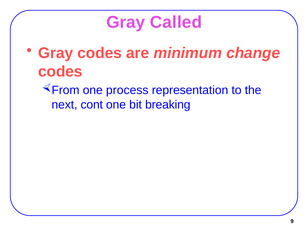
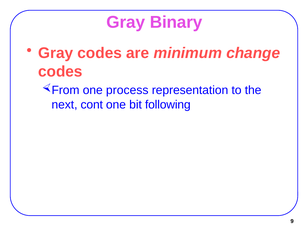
Called: Called -> Binary
breaking: breaking -> following
